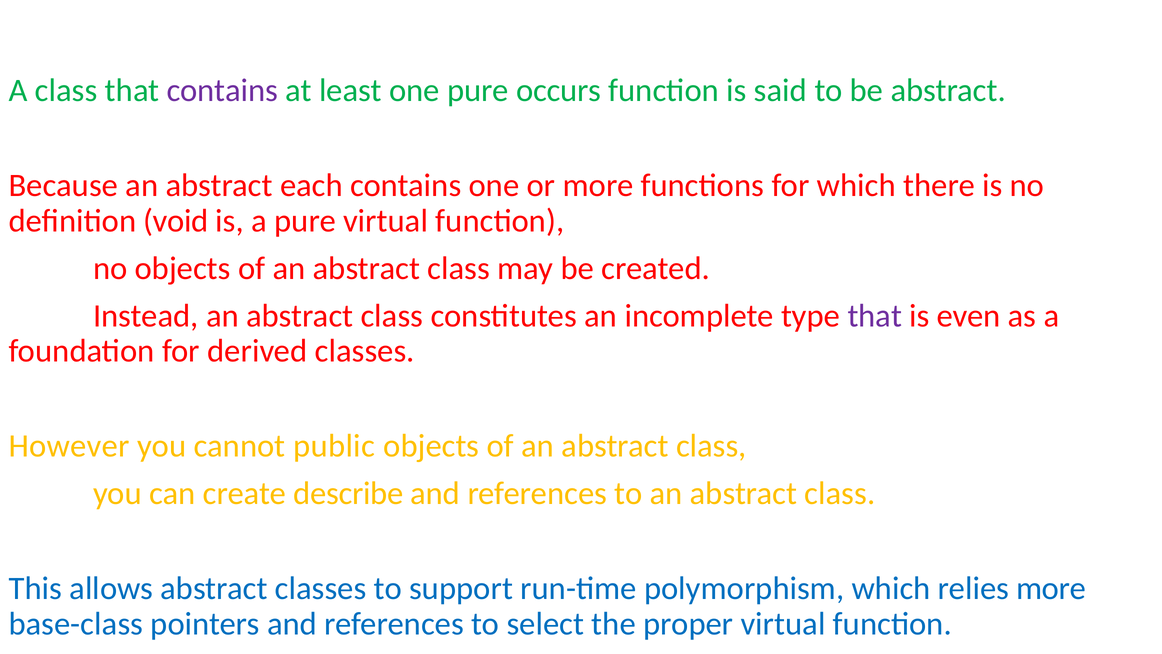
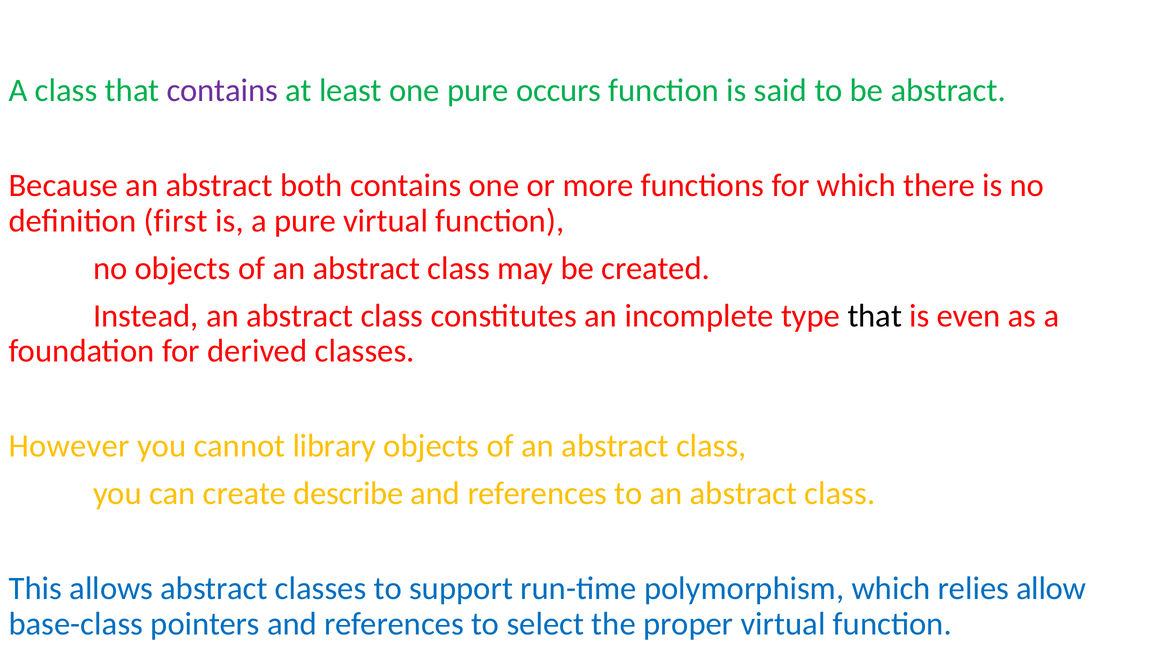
each: each -> both
void: void -> first
that at (875, 316) colour: purple -> black
public: public -> library
relies more: more -> allow
